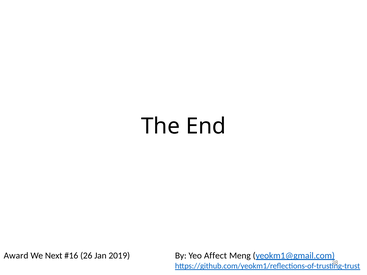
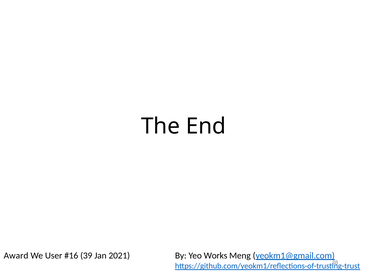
Next: Next -> User
26: 26 -> 39
2019: 2019 -> 2021
Affect: Affect -> Works
